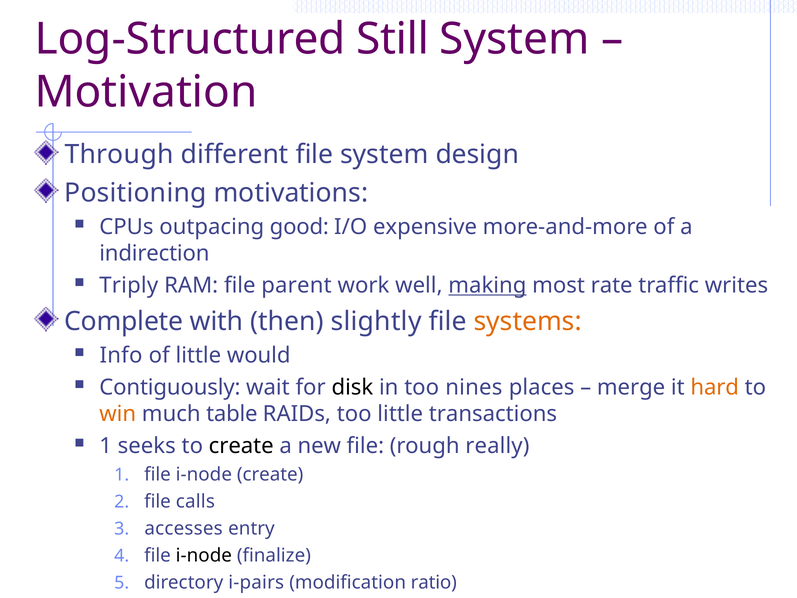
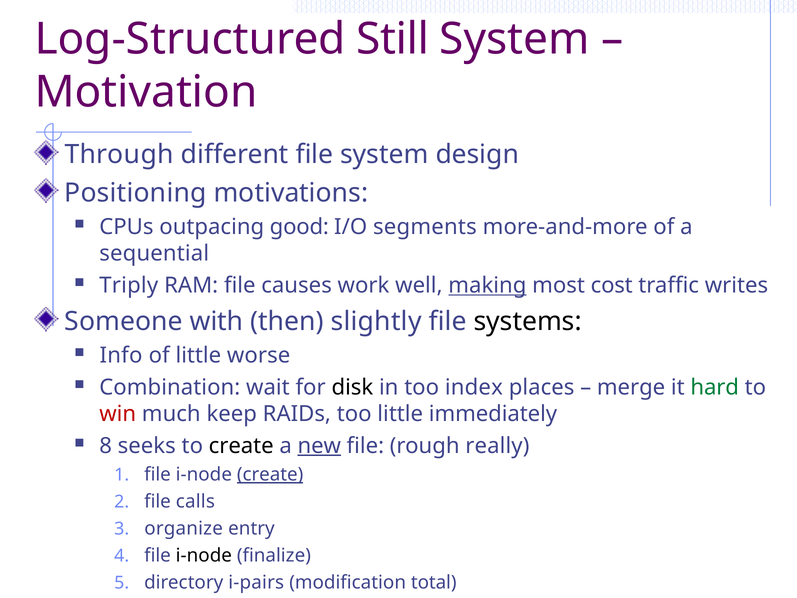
expensive: expensive -> segments
indirection: indirection -> sequential
parent: parent -> causes
rate: rate -> cost
Complete: Complete -> Someone
systems colour: orange -> black
would: would -> worse
Contiguously: Contiguously -> Combination
nines: nines -> index
hard colour: orange -> green
win colour: orange -> red
table: table -> keep
transactions: transactions -> immediately
1 at (106, 446): 1 -> 8
new underline: none -> present
create at (270, 474) underline: none -> present
accesses: accesses -> organize
ratio: ratio -> total
